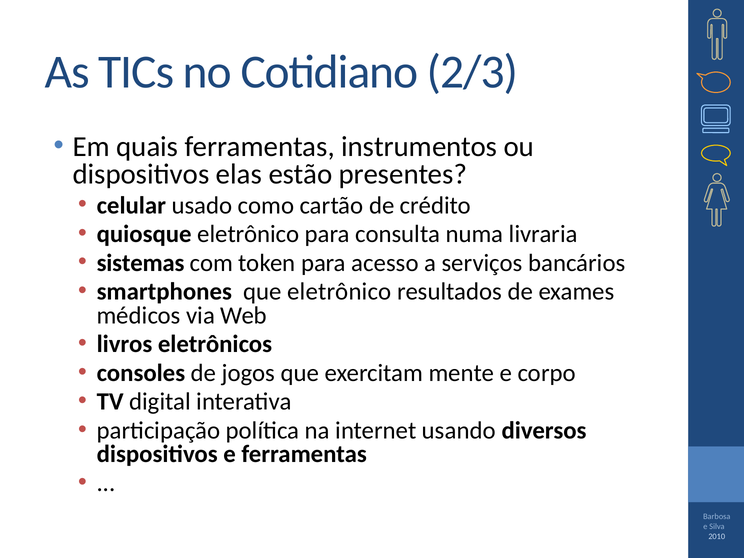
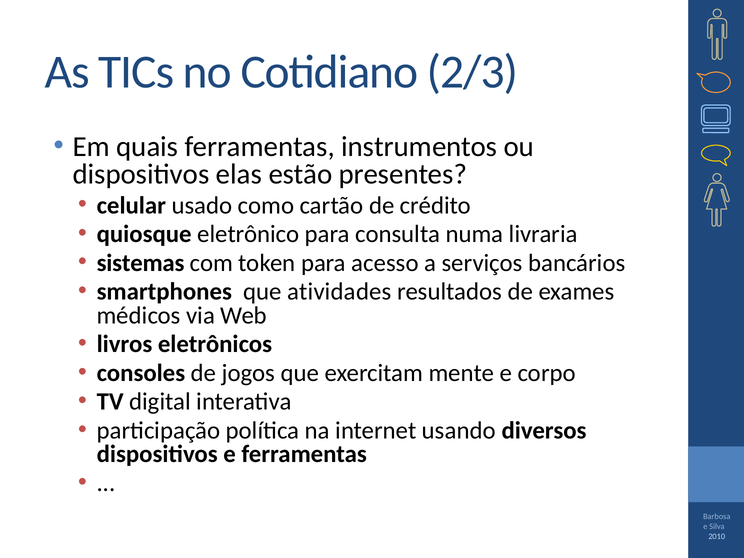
que eletrônico: eletrônico -> atividades
